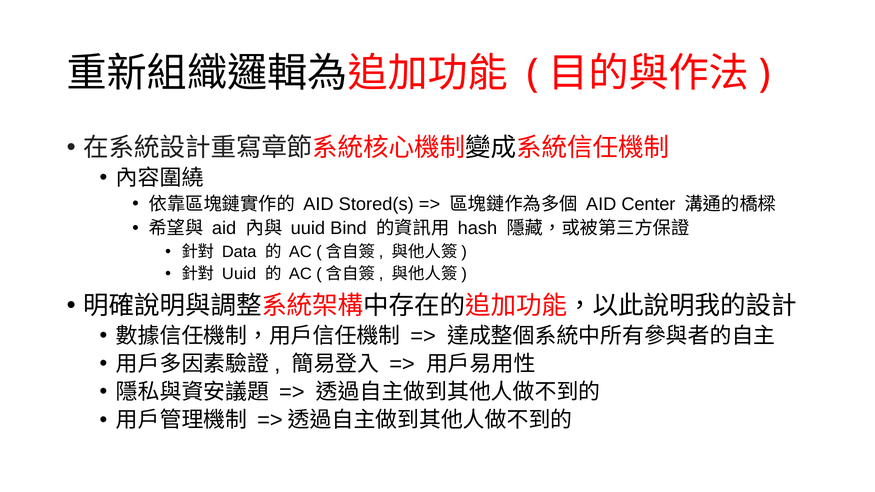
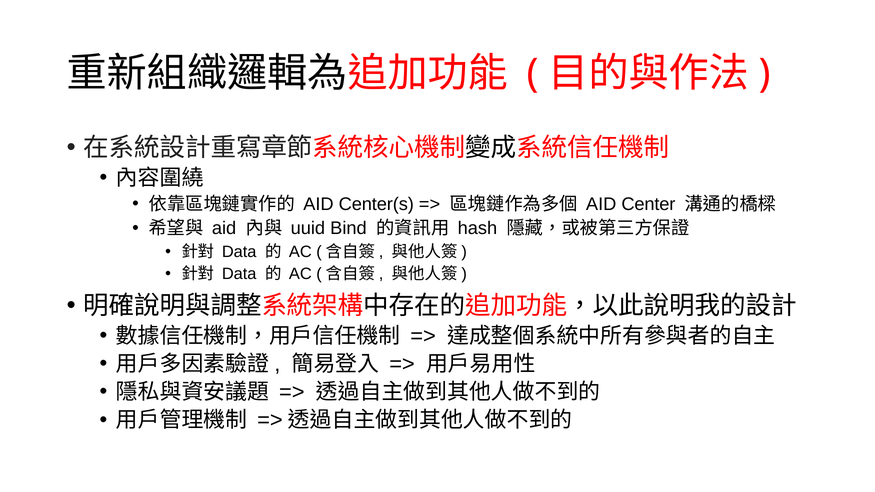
Stored(s: Stored(s -> Center(s
Uuid at (239, 274): Uuid -> Data
